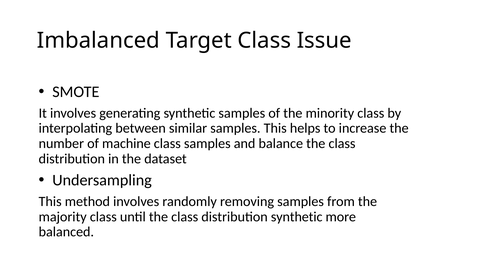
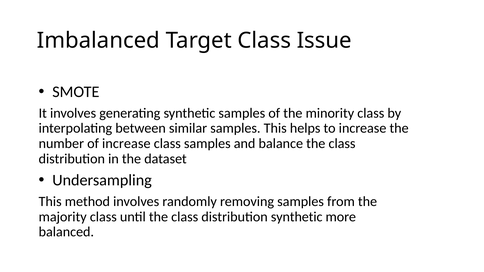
of machine: machine -> increase
